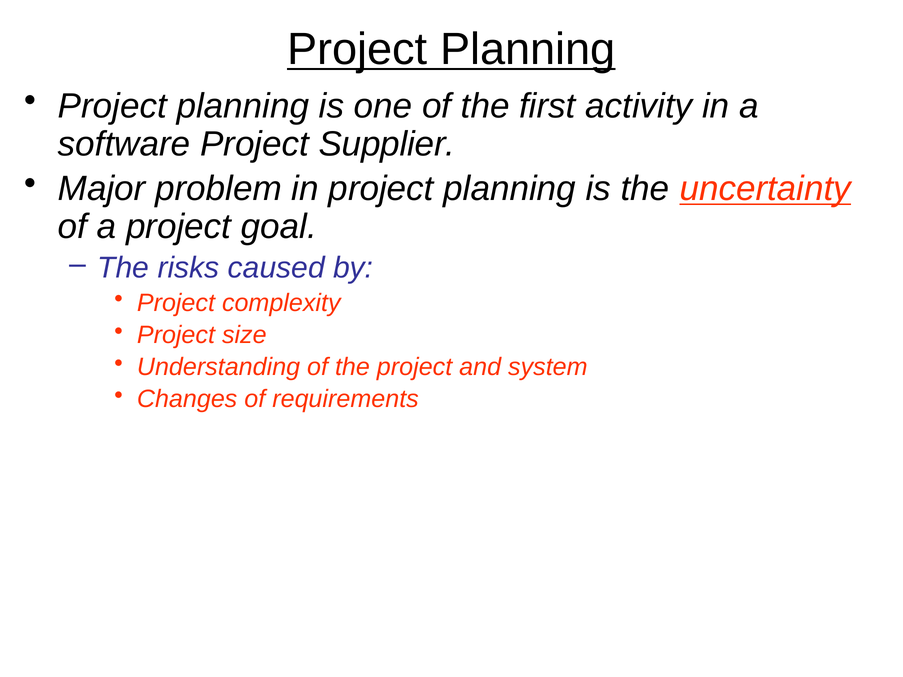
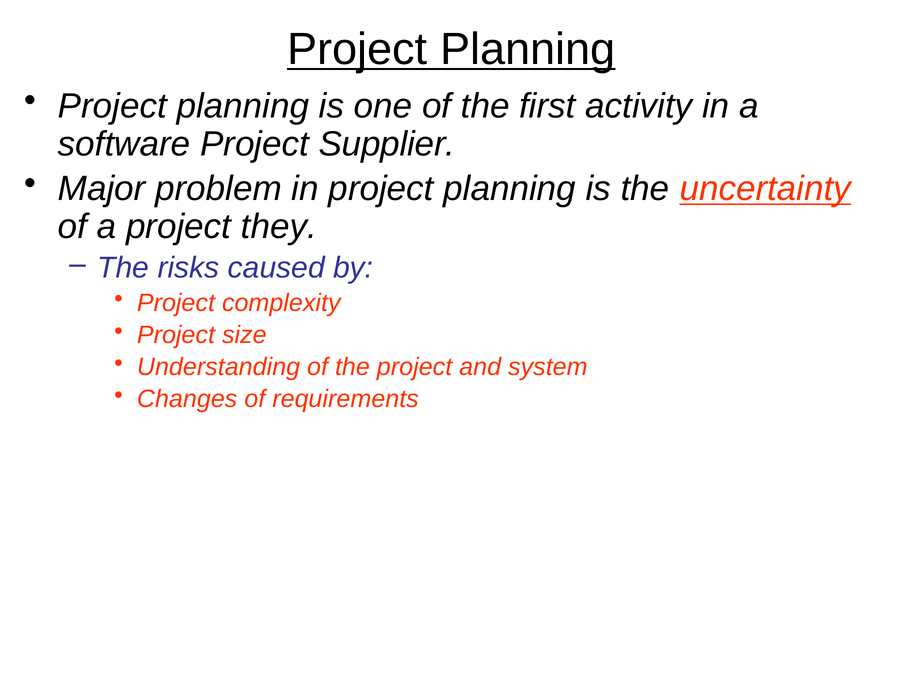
goal: goal -> they
